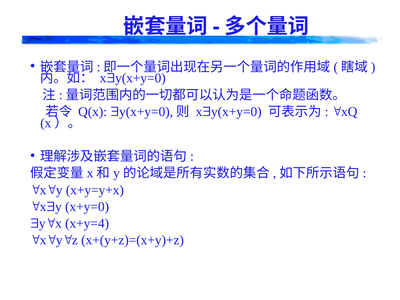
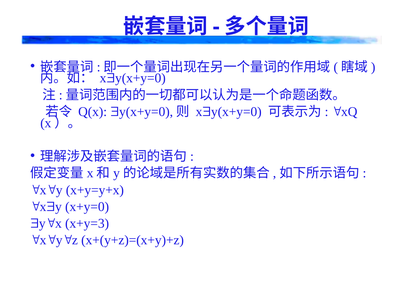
x+y=4: x+y=4 -> x+y=3
